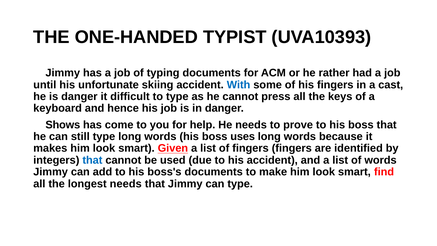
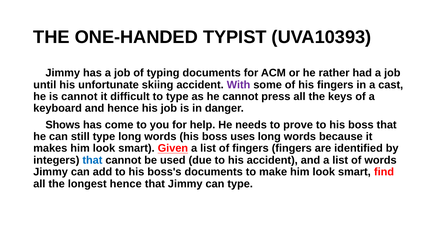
With colour: blue -> purple
is danger: danger -> cannot
longest needs: needs -> hence
